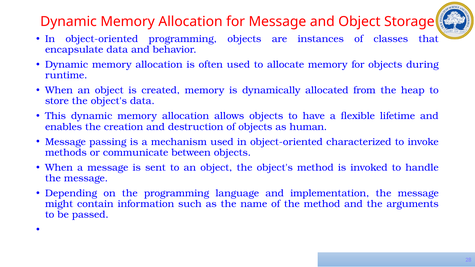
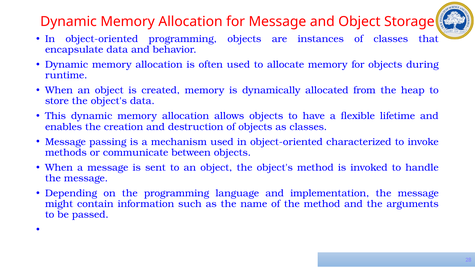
as human: human -> classes
